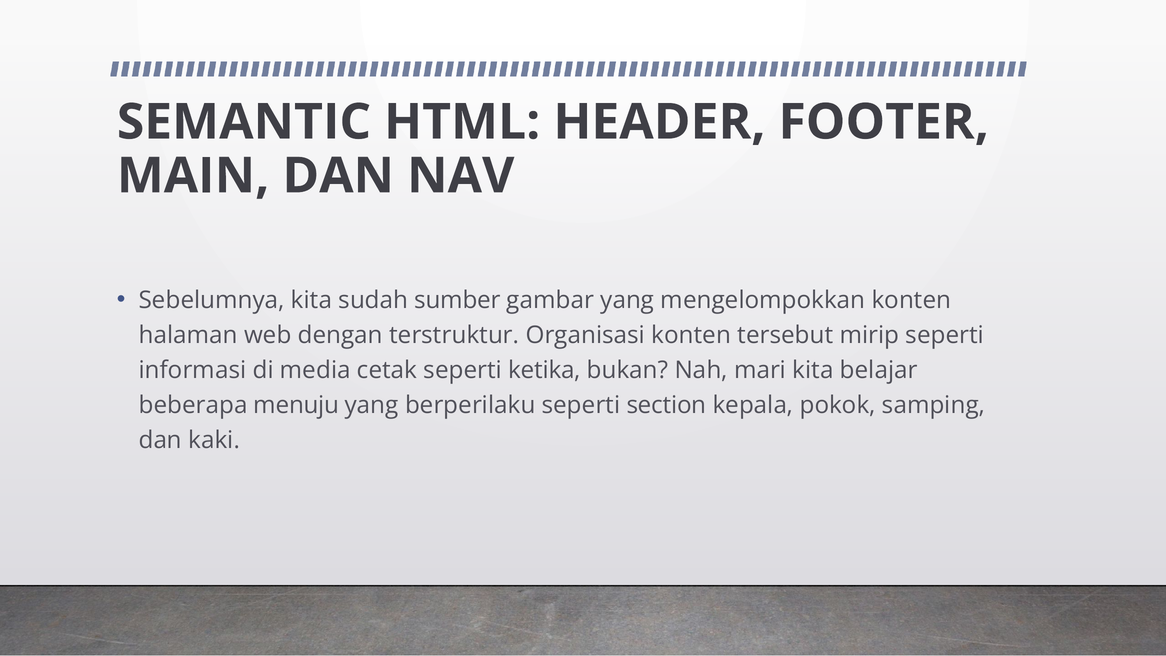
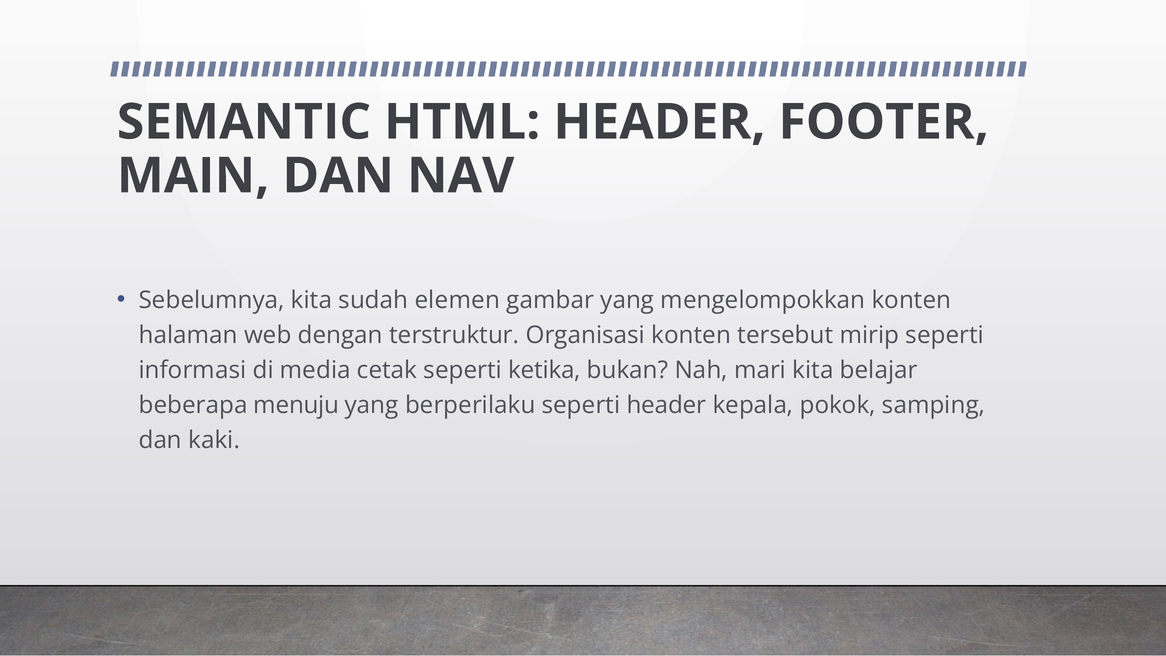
sumber: sumber -> elemen
seperti section: section -> header
